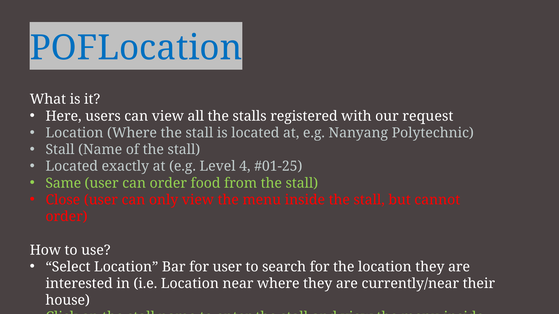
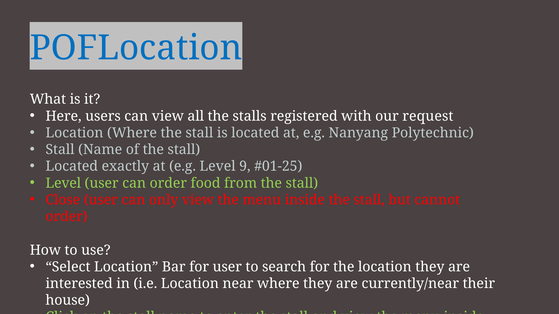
4: 4 -> 9
Same at (63, 183): Same -> Level
